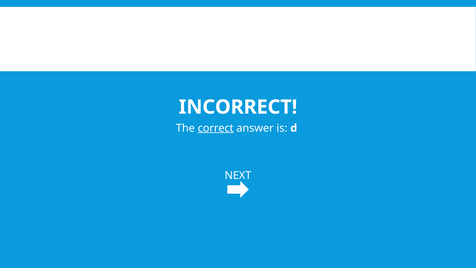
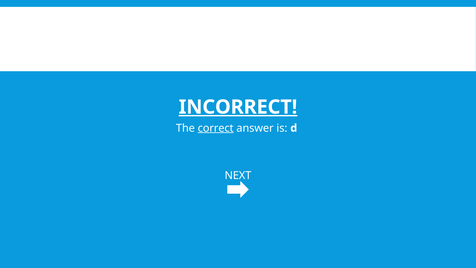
INCORRECT underline: none -> present
